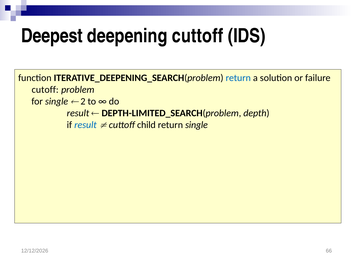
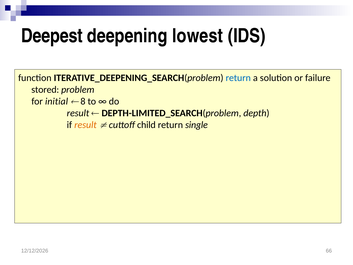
deepening cuttoff: cuttoff -> lowest
cutoff: cutoff -> stored
for single: single -> initial
2: 2 -> 8
result at (85, 125) colour: blue -> orange
